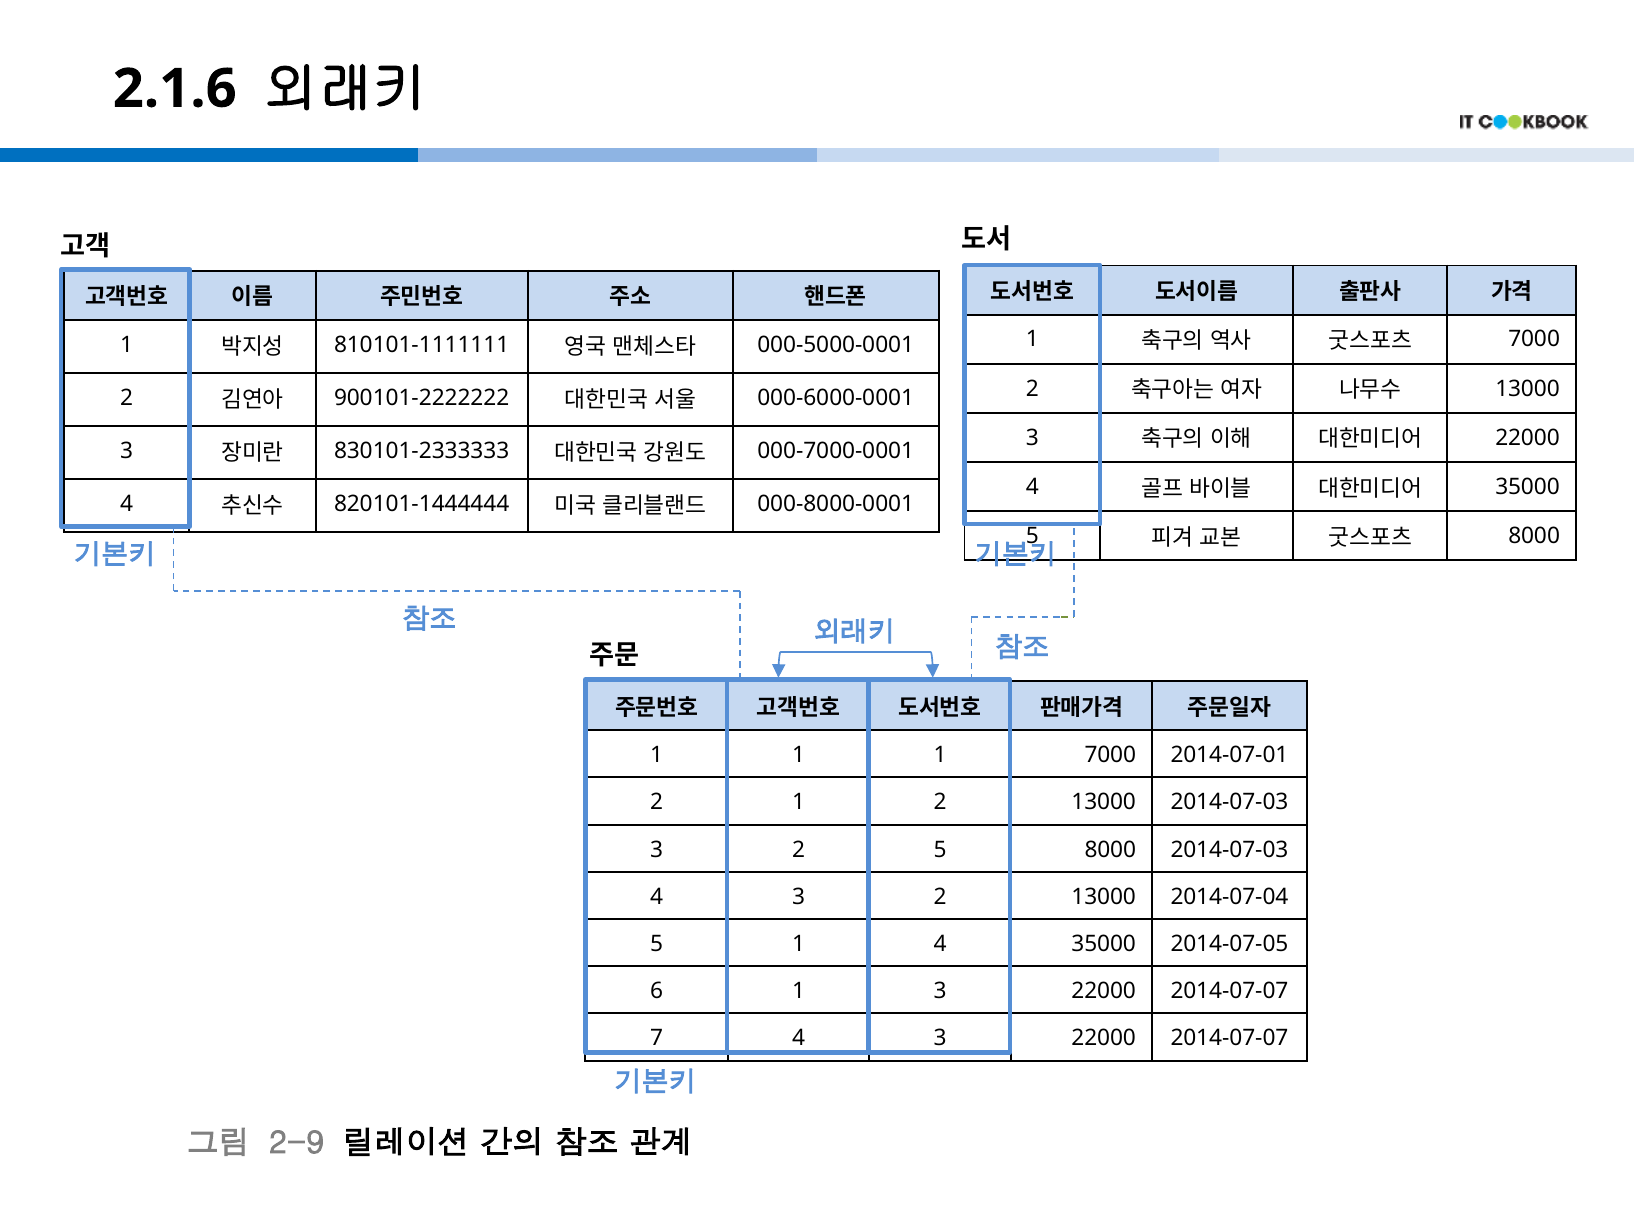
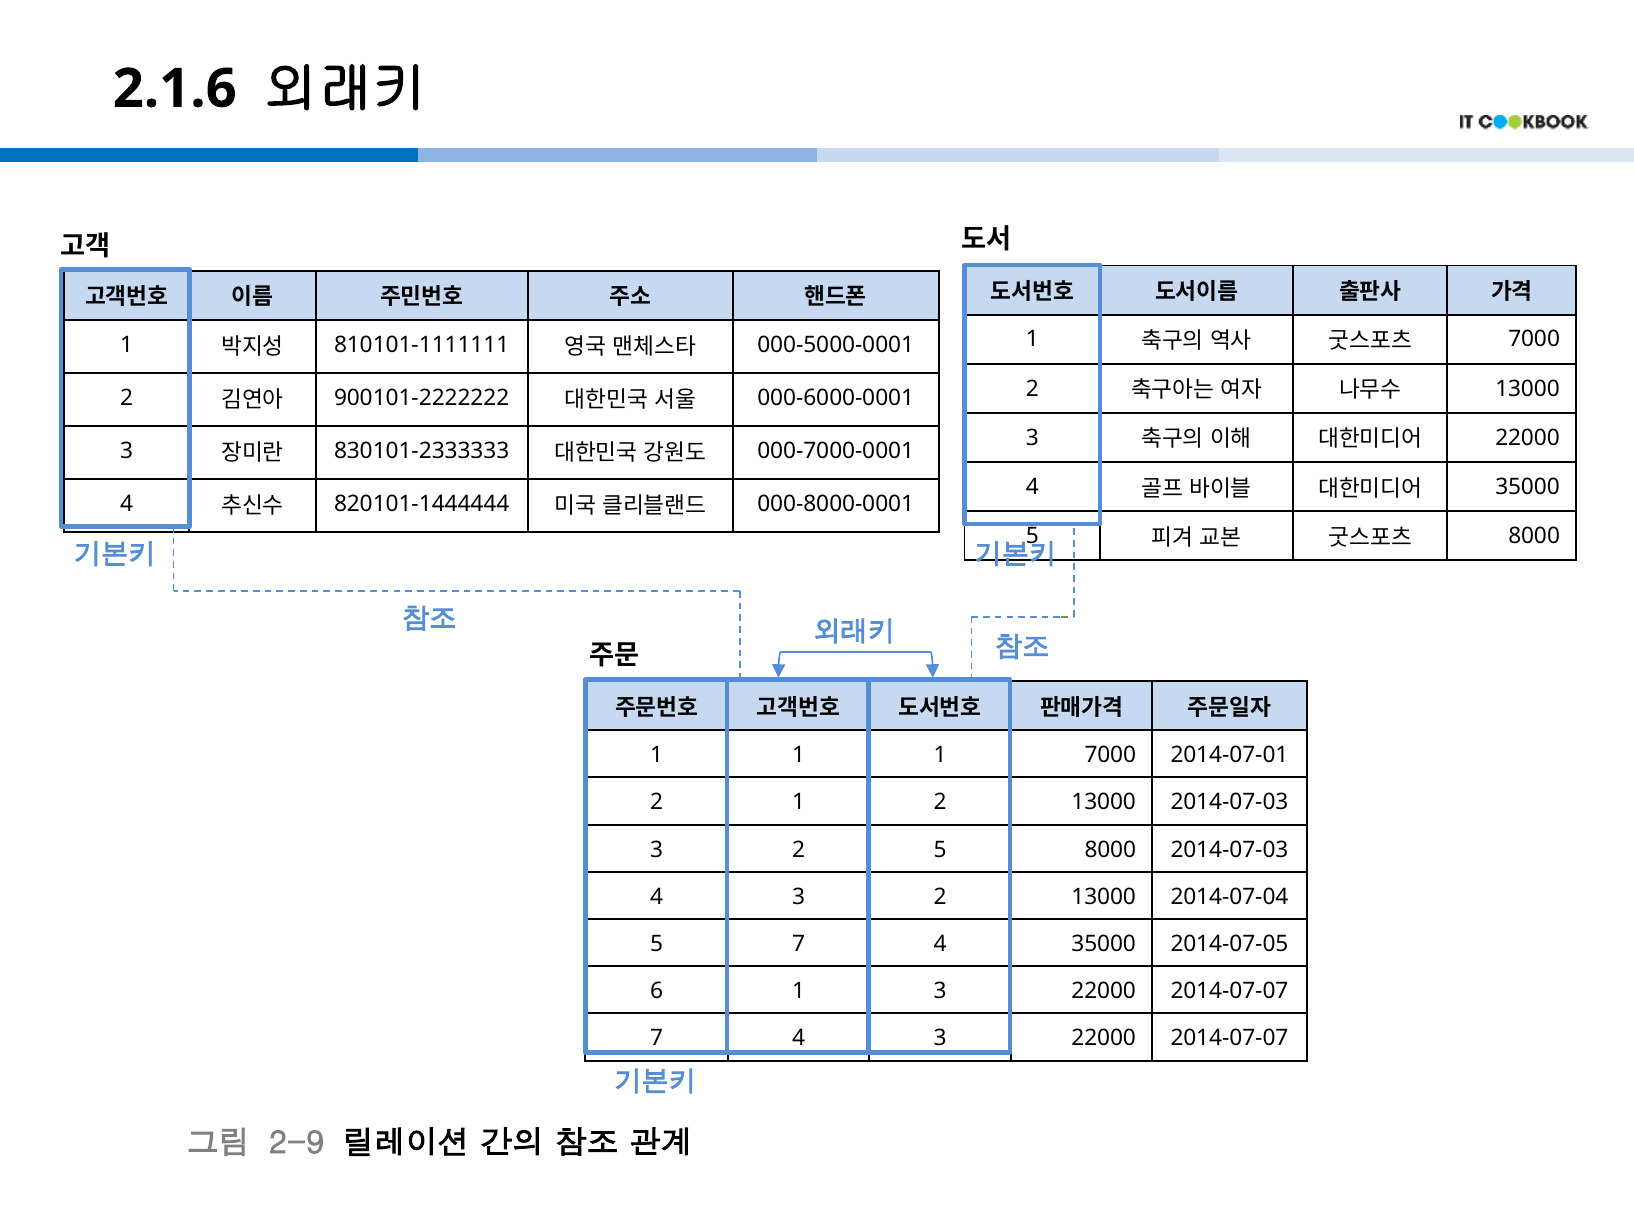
5 1: 1 -> 7
